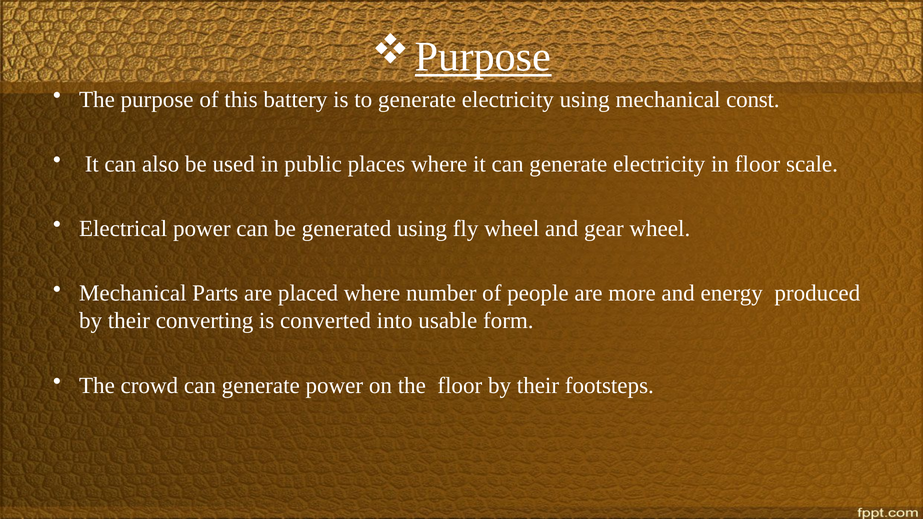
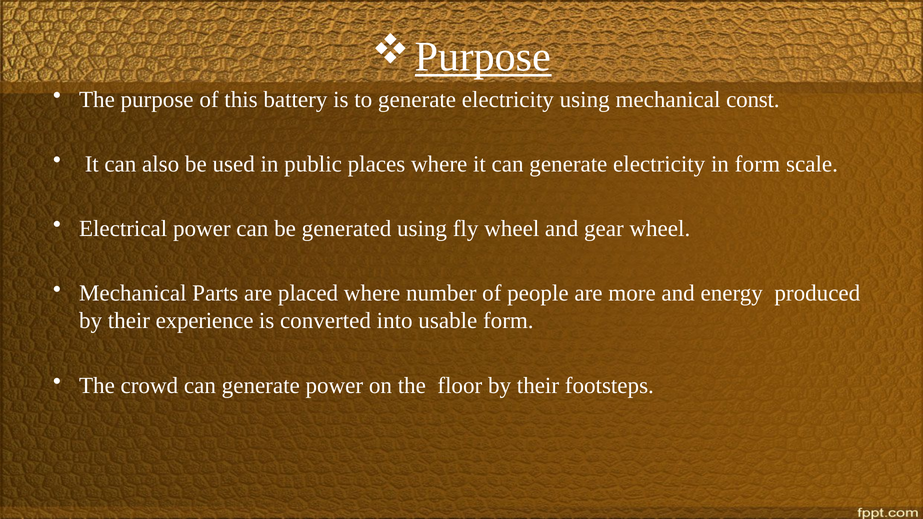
in floor: floor -> form
converting: converting -> experience
